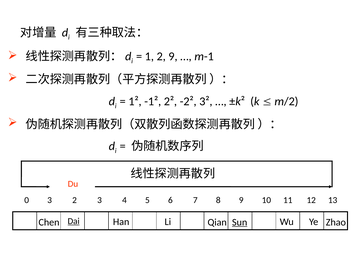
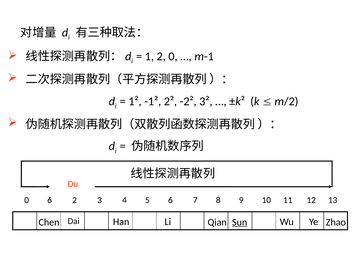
2 9: 9 -> 0
0 3: 3 -> 6
Dai underline: present -> none
